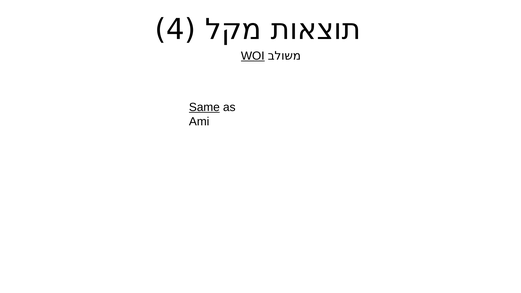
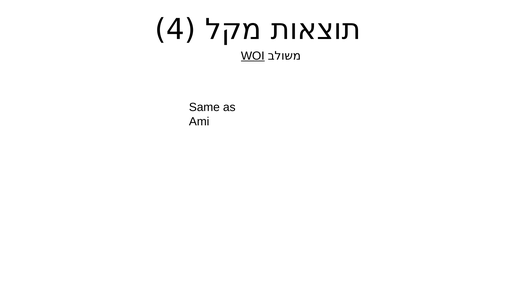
Same underline: present -> none
